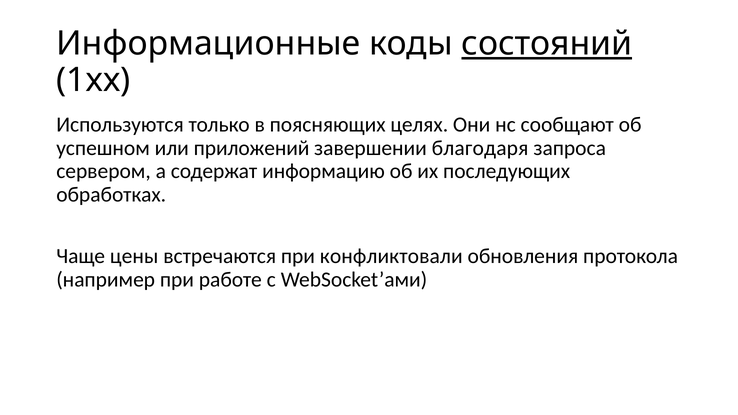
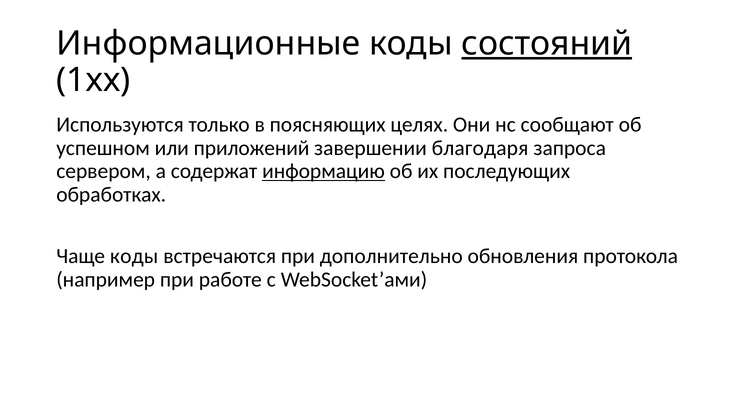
информацию underline: none -> present
Чаще цены: цены -> коды
конфликтовали: конфликтовали -> дополнительно
